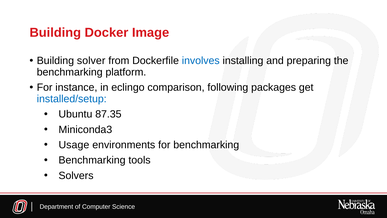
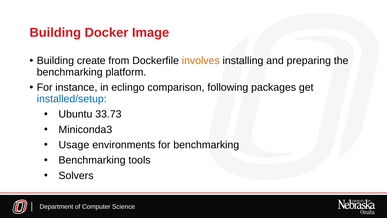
solver: solver -> create
involves colour: blue -> orange
87.35: 87.35 -> 33.73
